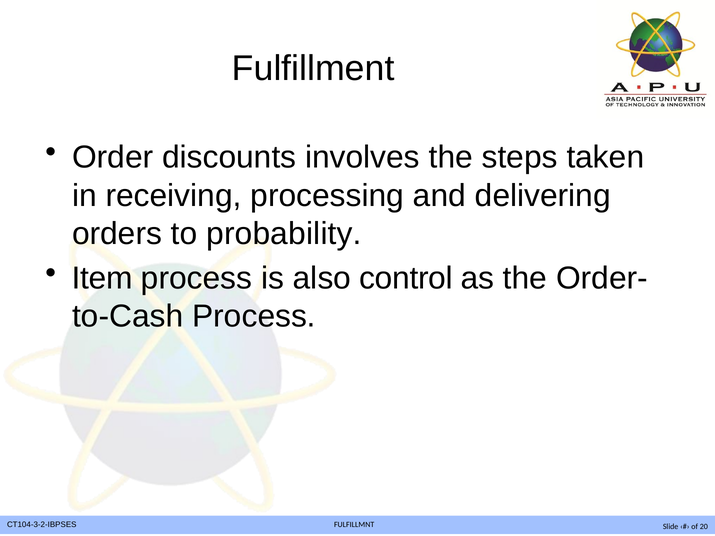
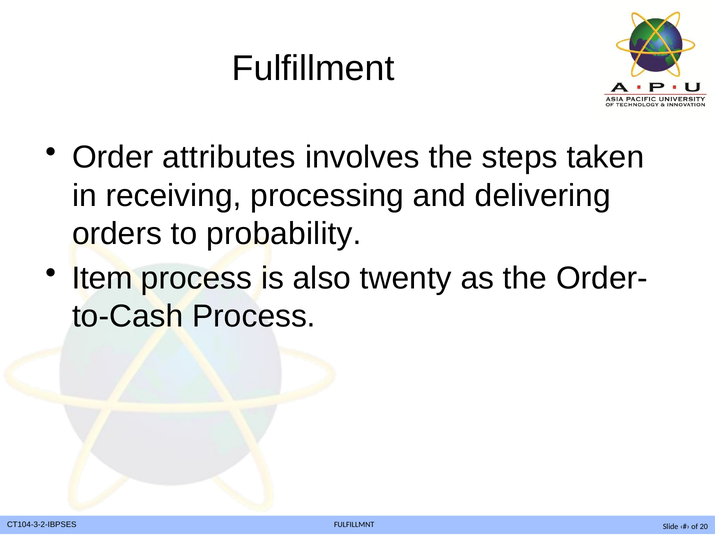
discounts: discounts -> attributes
control: control -> twenty
